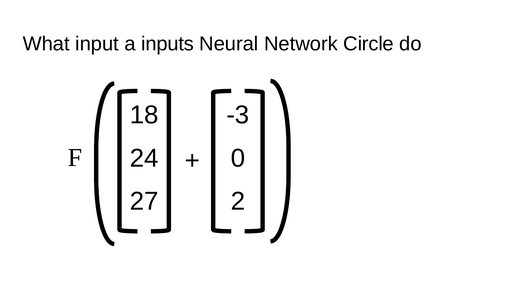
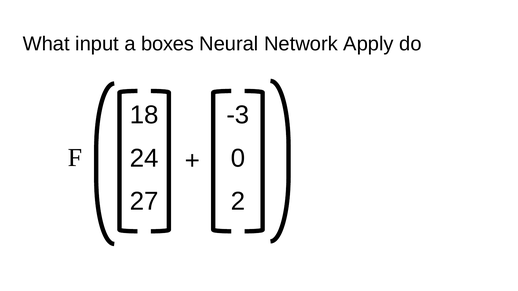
inputs: inputs -> boxes
Circle: Circle -> Apply
